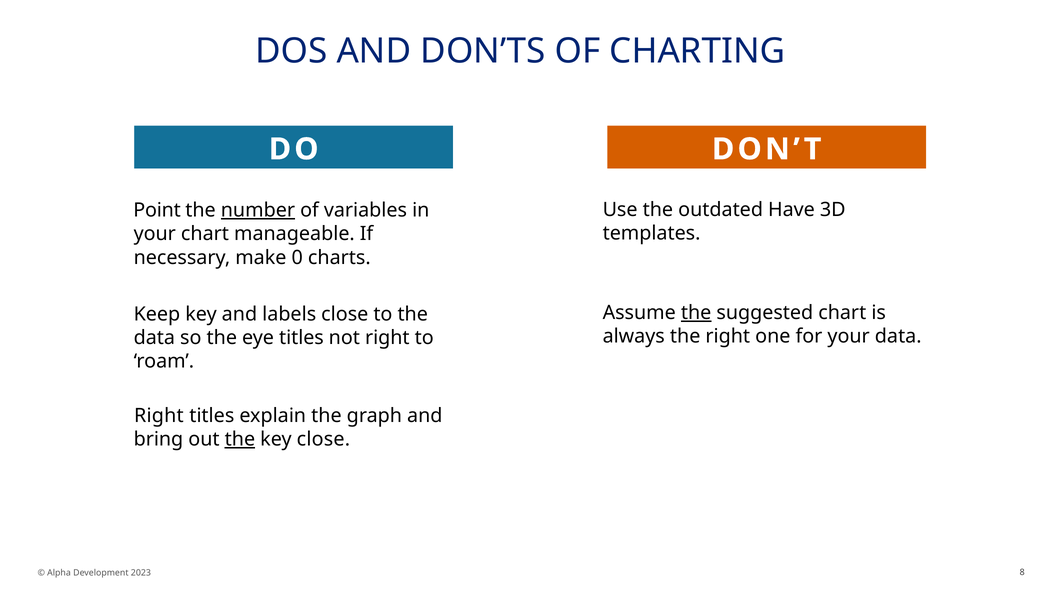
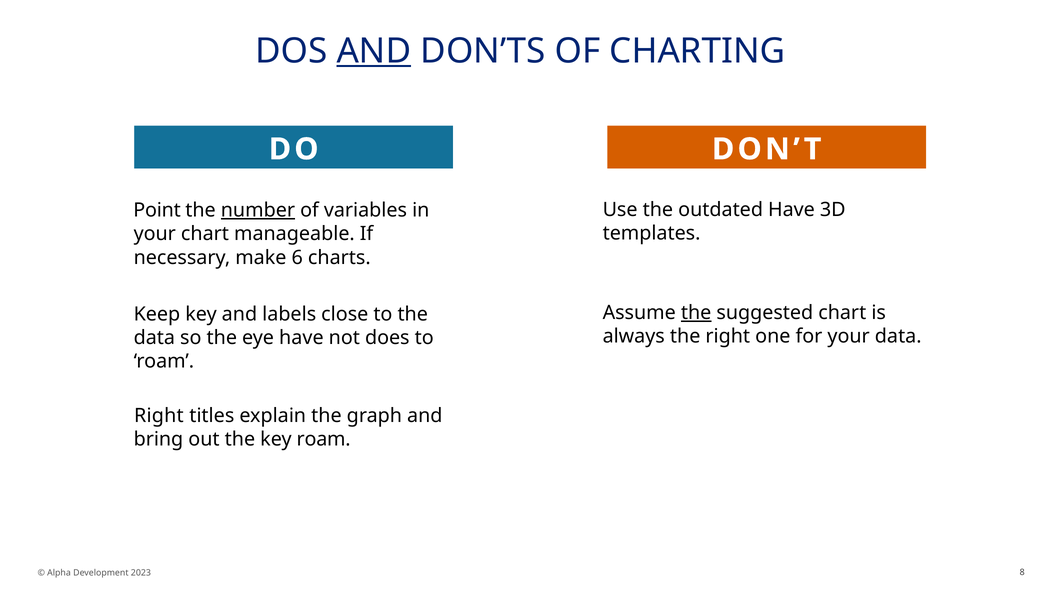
AND at (374, 51) underline: none -> present
0: 0 -> 6
eye titles: titles -> have
not right: right -> does
the at (240, 439) underline: present -> none
key close: close -> roam
